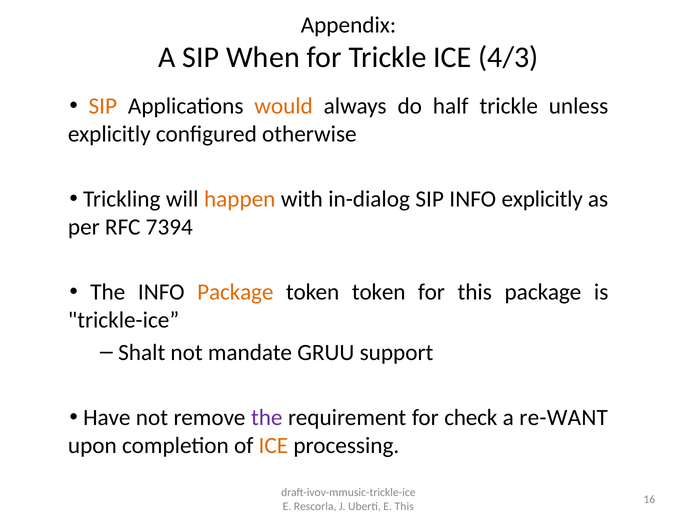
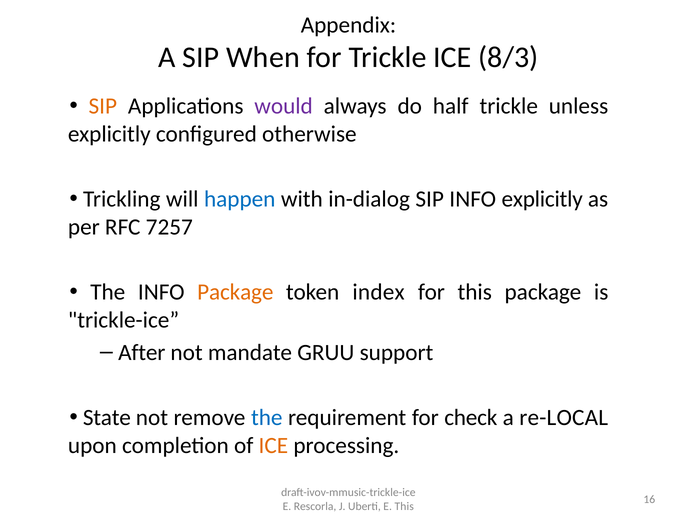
4/3: 4/3 -> 8/3
would colour: orange -> purple
happen colour: orange -> blue
7394: 7394 -> 7257
token token: token -> index
Shalt: Shalt -> After
Have: Have -> State
the at (267, 417) colour: purple -> blue
re-WANT: re-WANT -> re-LOCAL
